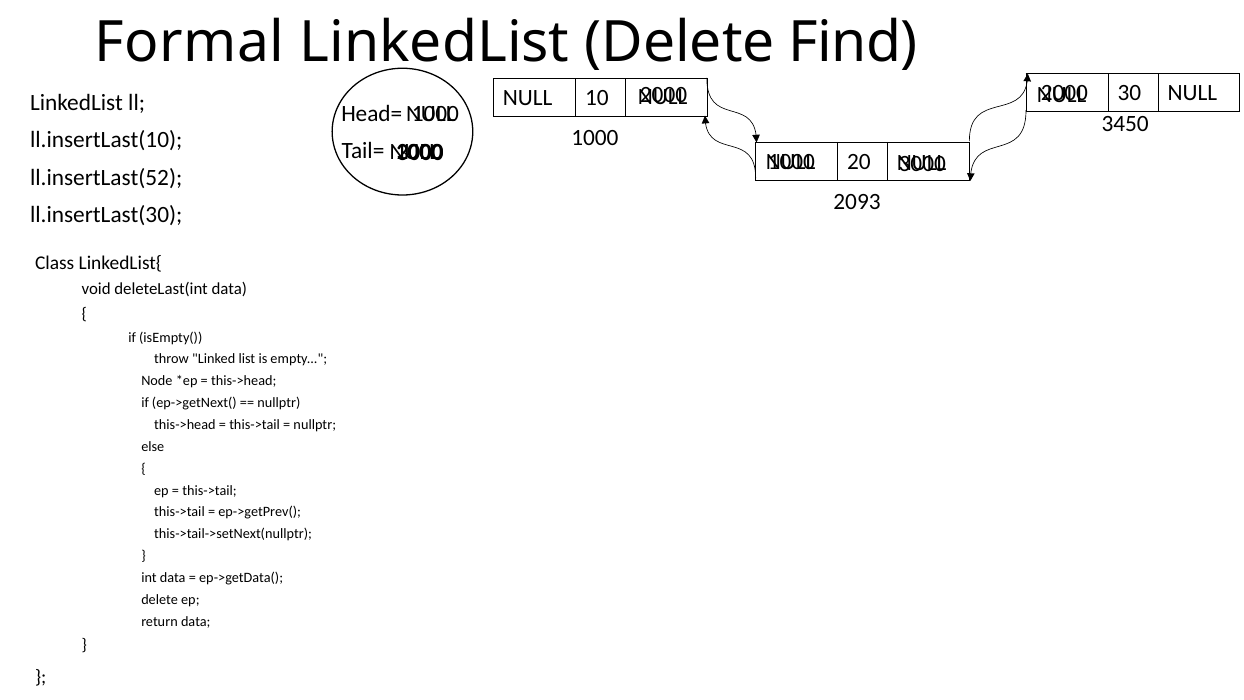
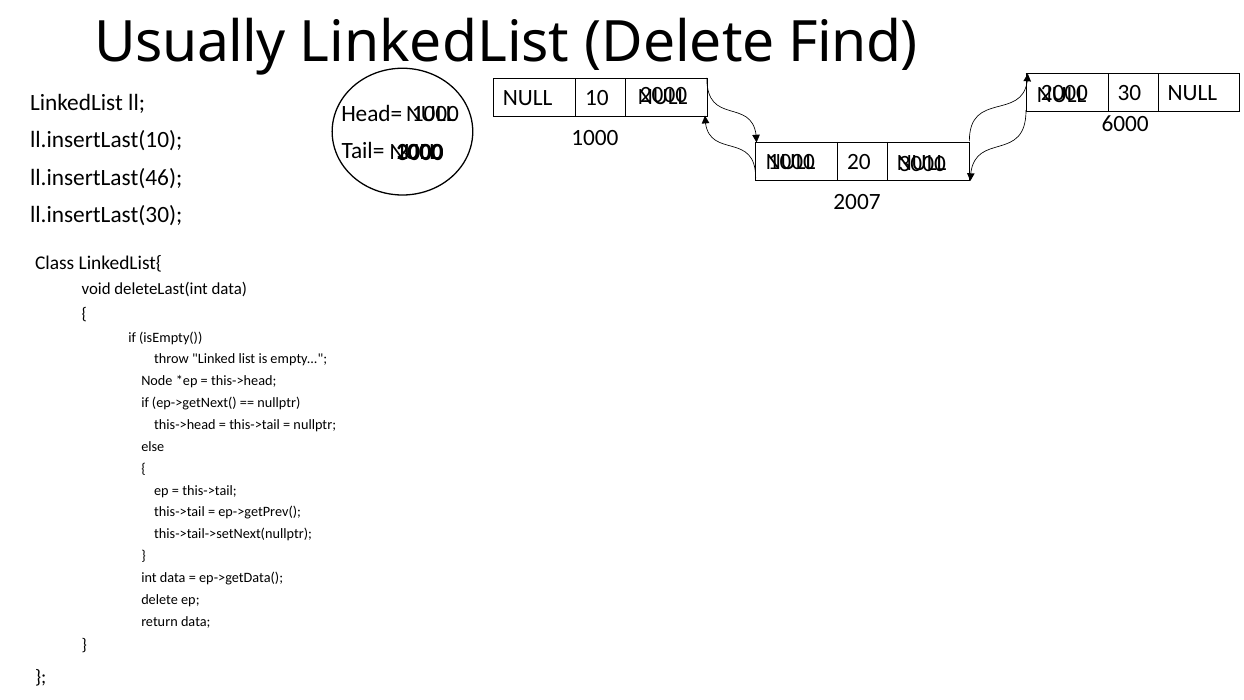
Formal: Formal -> Usually
3450: 3450 -> 6000
ll.insertLast(52: ll.insertLast(52 -> ll.insertLast(46
2093: 2093 -> 2007
